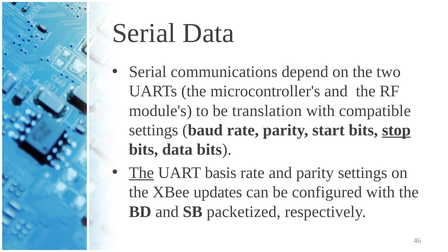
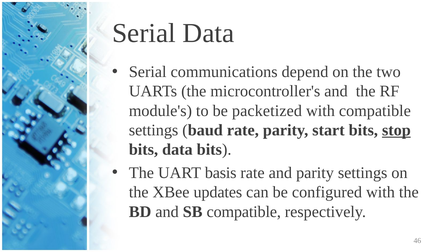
translation: translation -> packetized
The at (141, 173) underline: present -> none
SB packetized: packetized -> compatible
